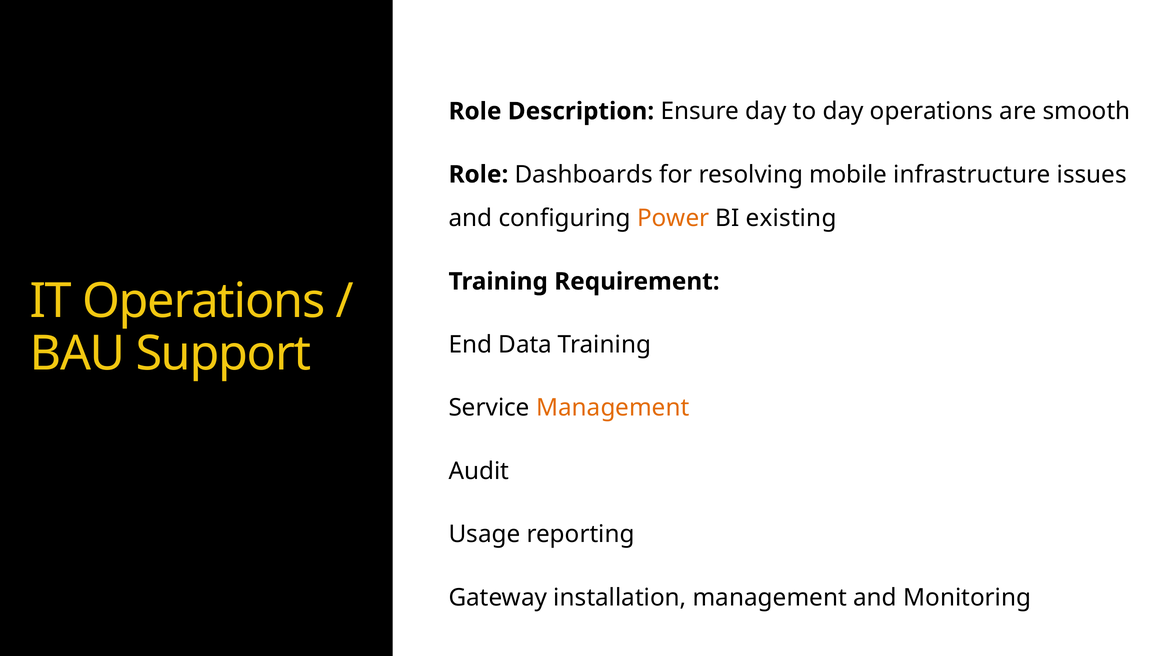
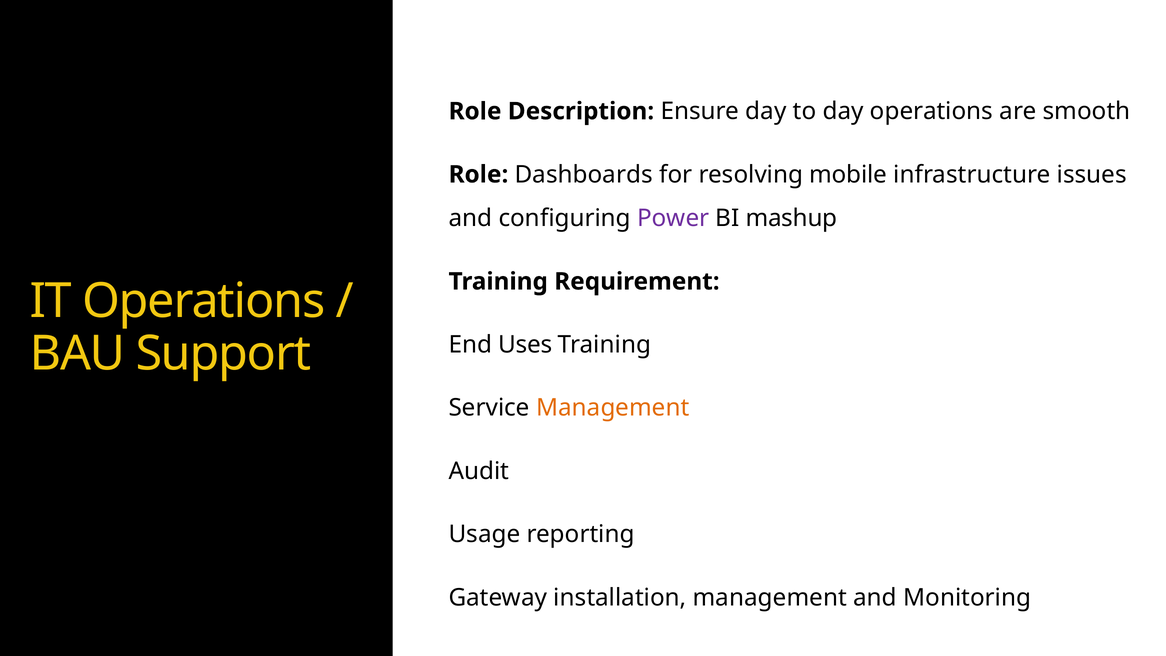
Power colour: orange -> purple
existing: existing -> mashup
Data: Data -> Uses
